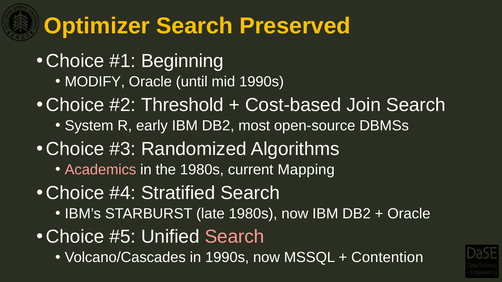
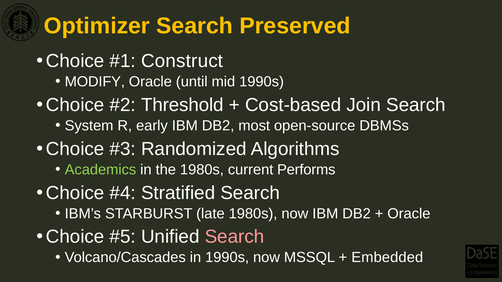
Beginning: Beginning -> Construct
Academics colour: pink -> light green
Mapping: Mapping -> Performs
Contention: Contention -> Embedded
